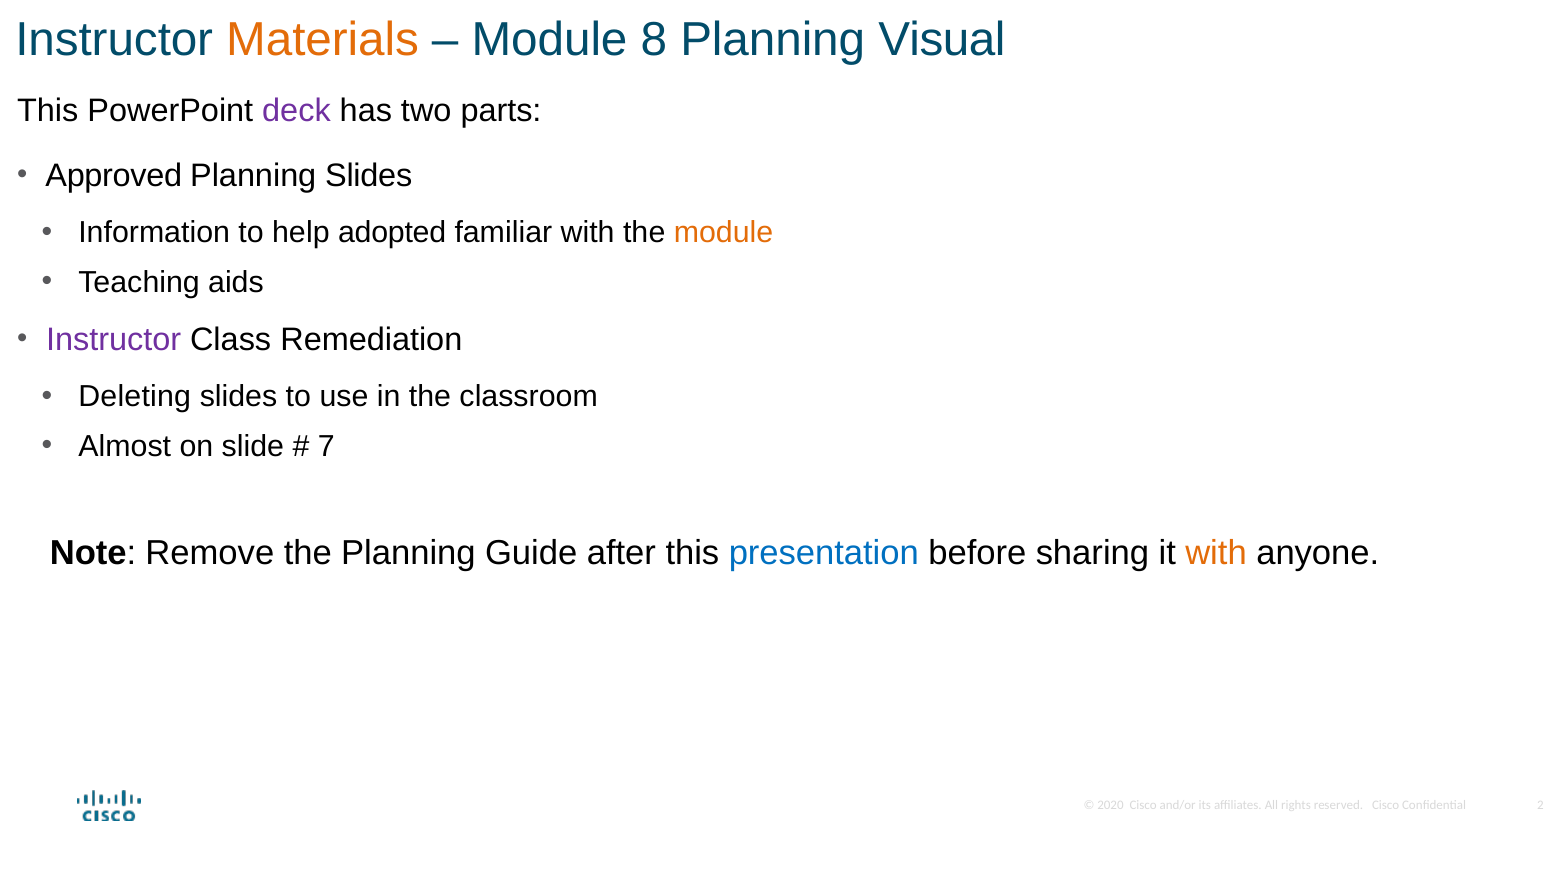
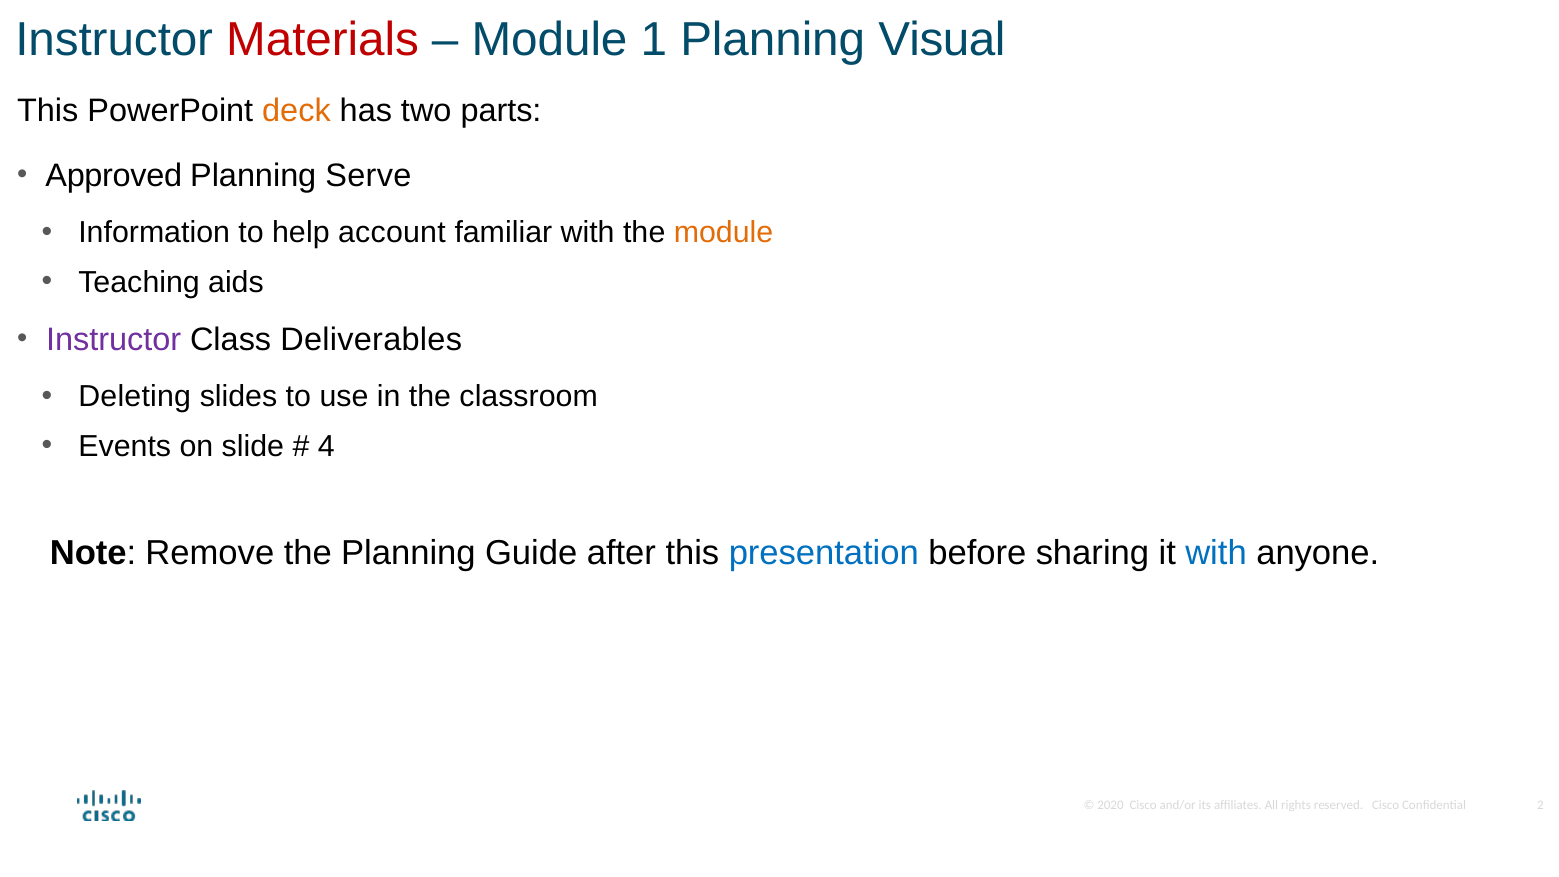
Materials colour: orange -> red
8: 8 -> 1
deck colour: purple -> orange
Planning Slides: Slides -> Serve
adopted: adopted -> account
Remediation: Remediation -> Deliverables
Almost: Almost -> Events
7: 7 -> 4
with at (1216, 553) colour: orange -> blue
